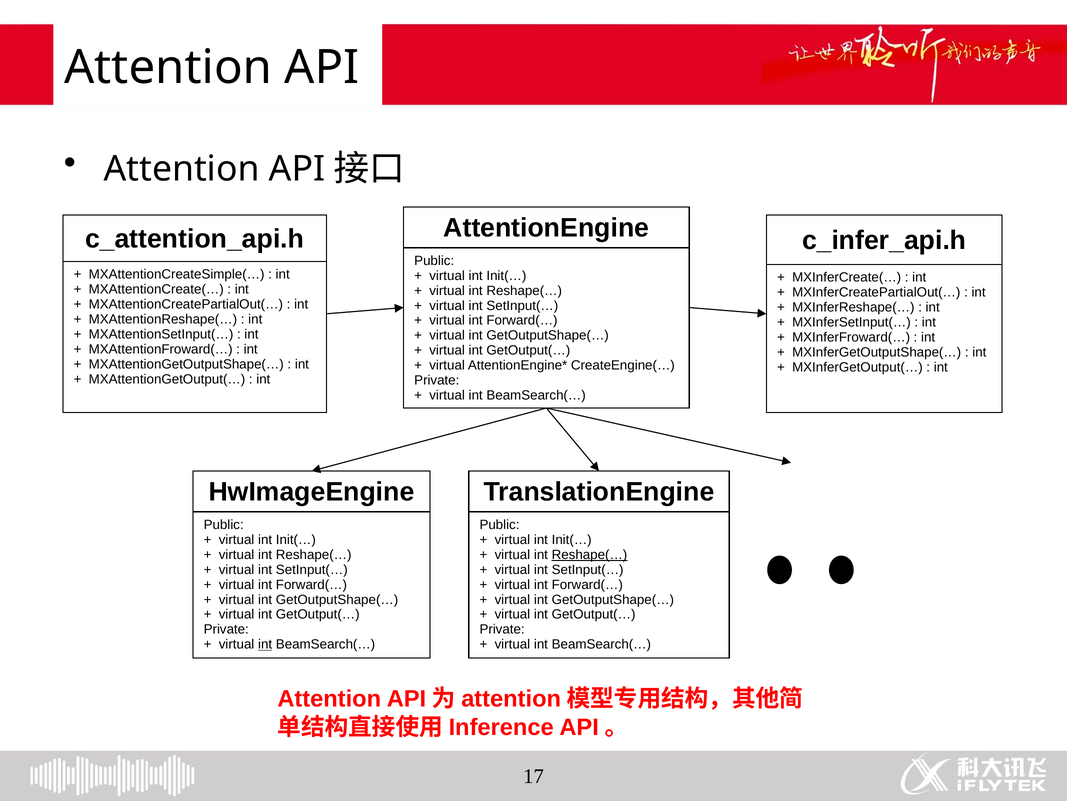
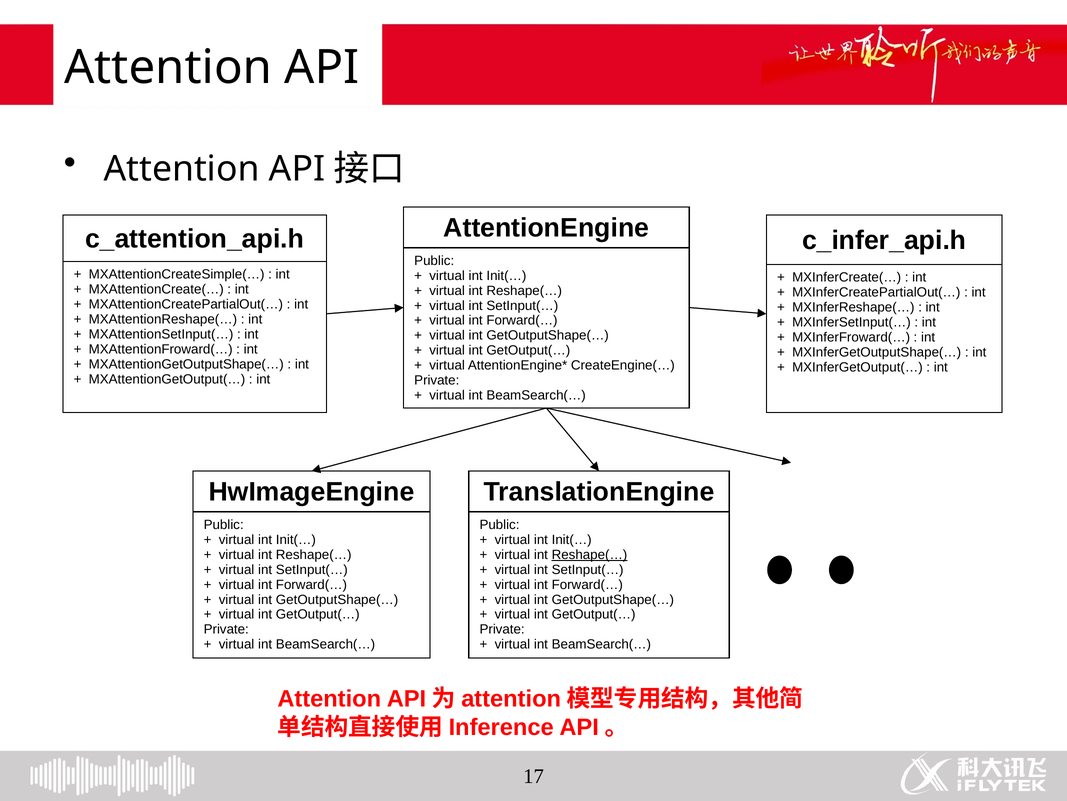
int at (265, 644) underline: present -> none
